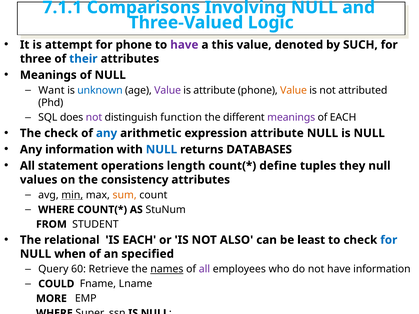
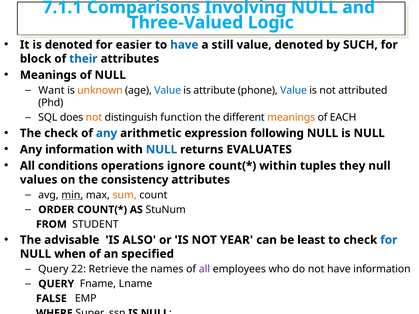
is attempt: attempt -> denoted
for phone: phone -> easier
have at (184, 45) colour: purple -> blue
this: this -> still
three: three -> block
unknown colour: blue -> orange
Value at (168, 90) colour: purple -> blue
Value at (294, 90) colour: orange -> blue
not at (94, 118) colour: purple -> orange
meanings at (291, 118) colour: purple -> orange
expression attribute: attribute -> following
DATABASES: DATABASES -> EVALUATES
statement: statement -> conditions
length: length -> ignore
define: define -> within
WHERE at (56, 210): WHERE -> ORDER
relational: relational -> advisable
IS EACH: EACH -> ALSO
ALSO: ALSO -> YEAR
60: 60 -> 22
names underline: present -> none
COULD at (56, 284): COULD -> QUERY
MORE: MORE -> FALSE
